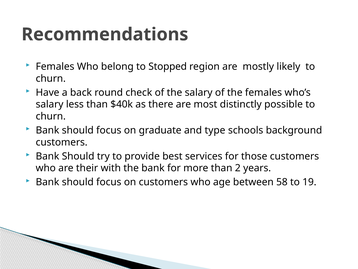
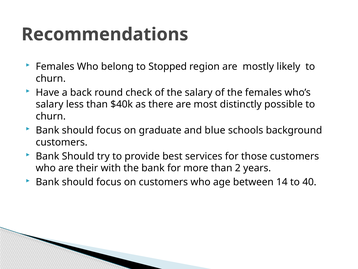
type: type -> blue
58: 58 -> 14
19: 19 -> 40
